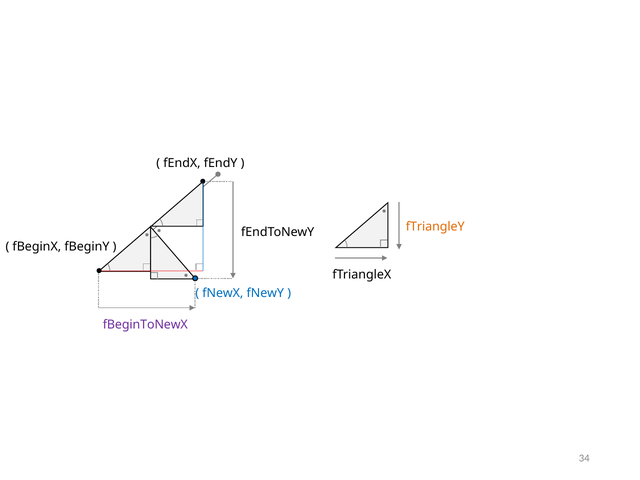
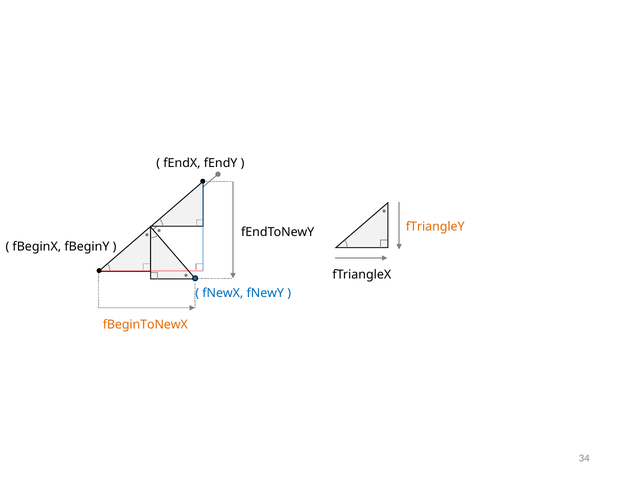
fBeginToNewX colour: purple -> orange
